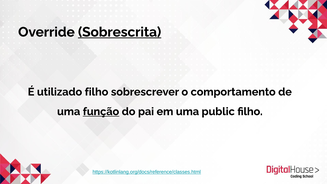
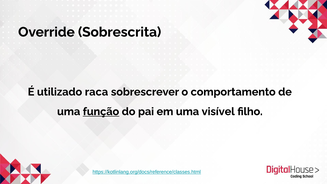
Sobrescrita underline: present -> none
utilizado filho: filho -> raca
public: public -> visível
